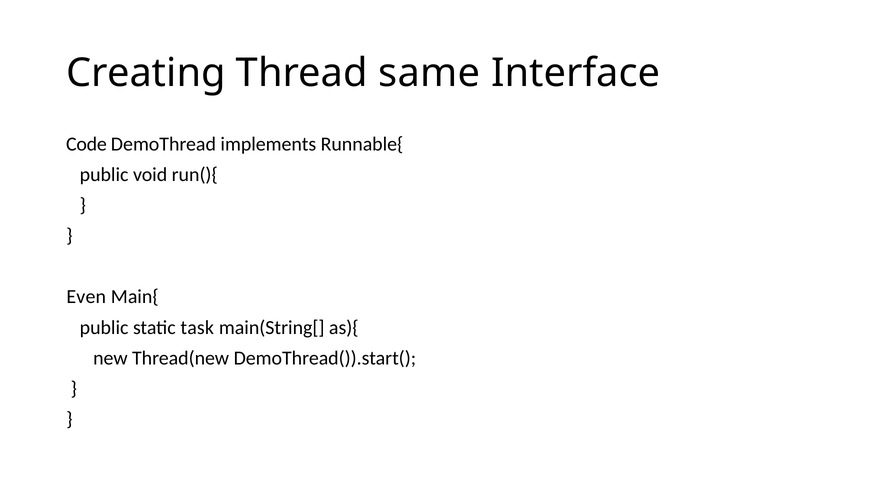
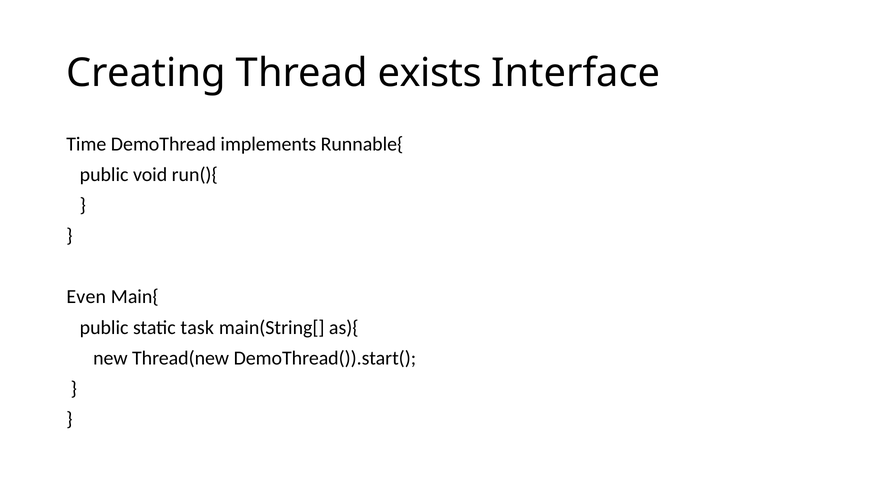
same: same -> exists
Code: Code -> Time
